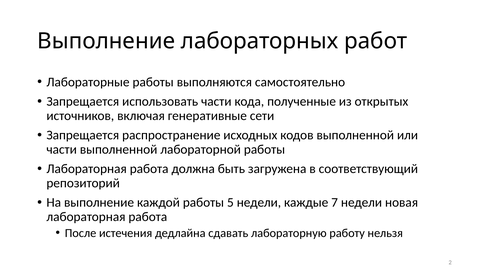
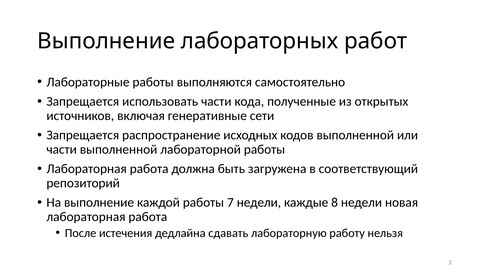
5: 5 -> 7
7: 7 -> 8
